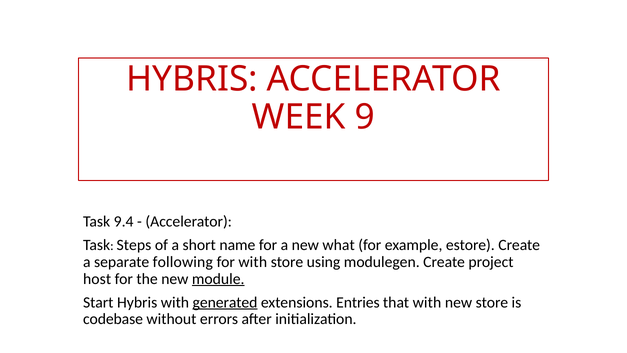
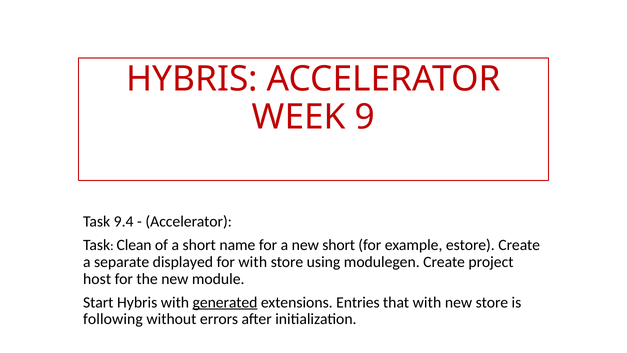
Steps: Steps -> Clean
new what: what -> short
following: following -> displayed
module underline: present -> none
codebase: codebase -> following
